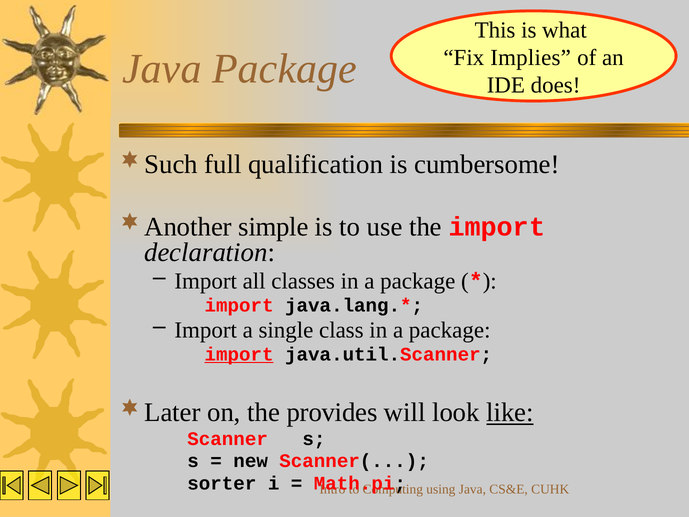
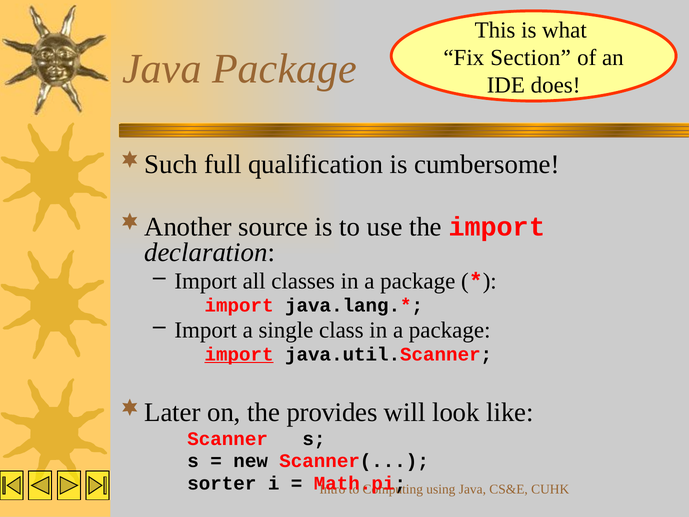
Implies: Implies -> Section
simple: simple -> source
like underline: present -> none
